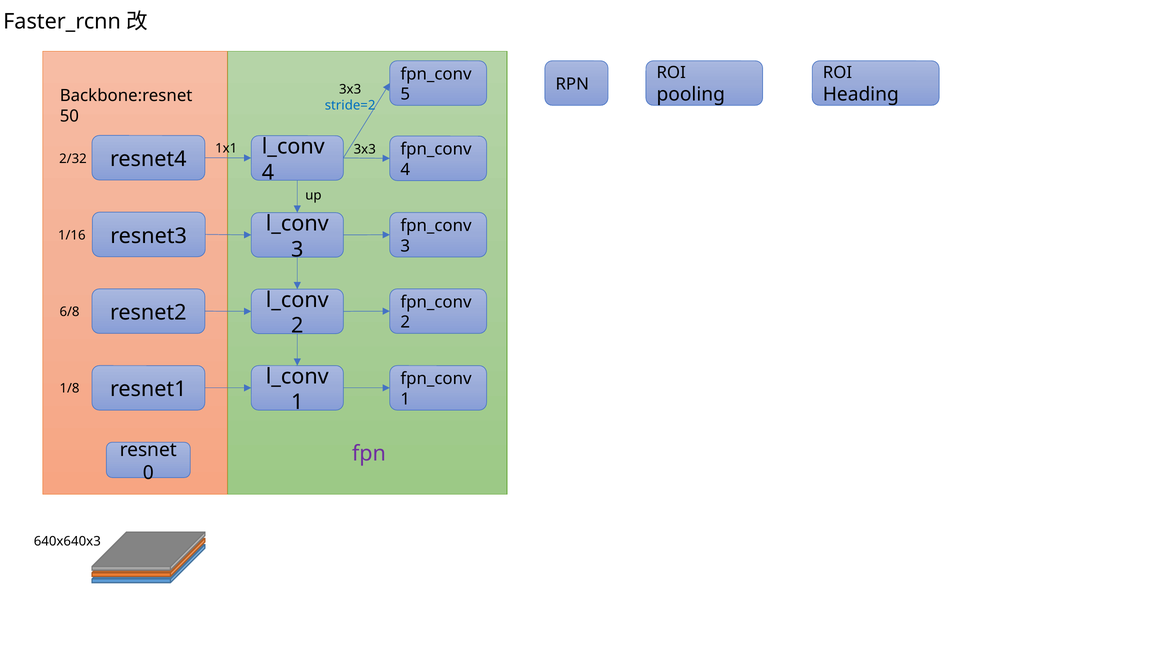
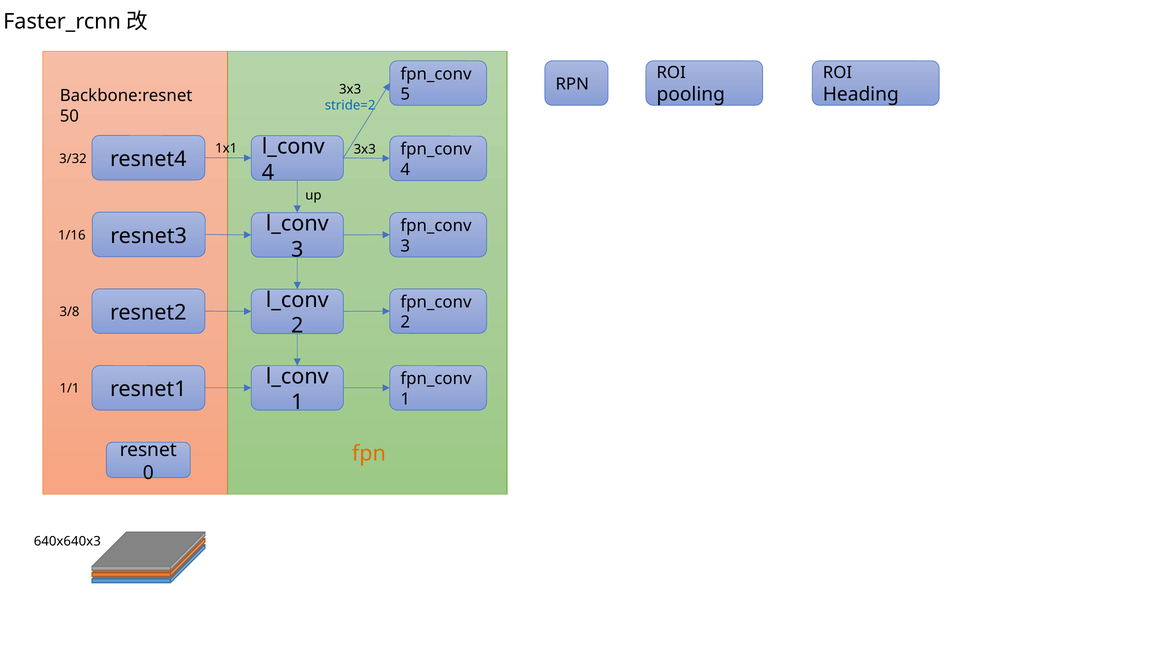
2/32: 2/32 -> 3/32
6/8: 6/8 -> 3/8
1/8: 1/8 -> 1/1
fpn colour: purple -> orange
